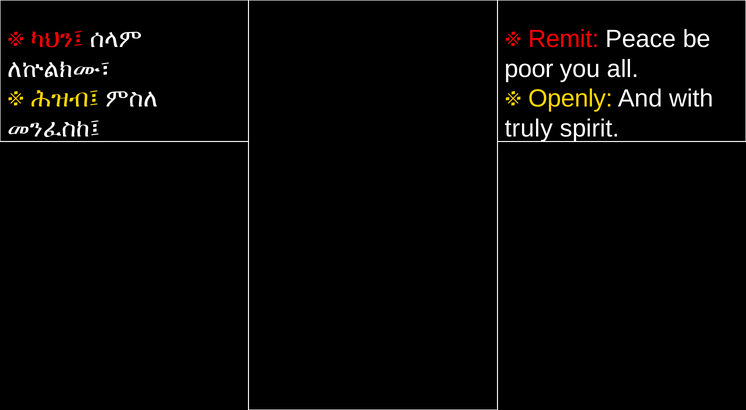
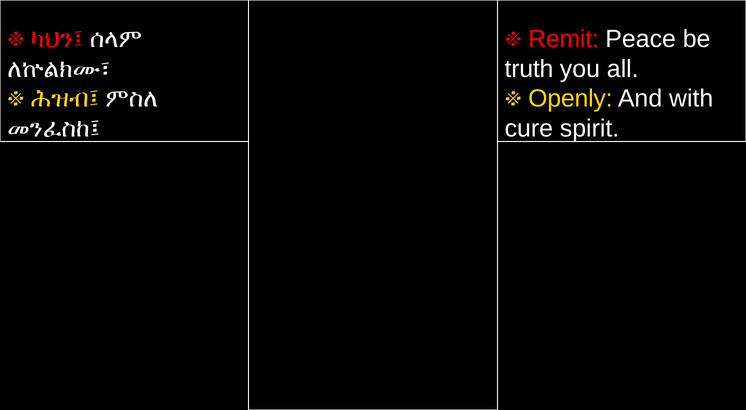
poor: poor -> truth
truly: truly -> cure
